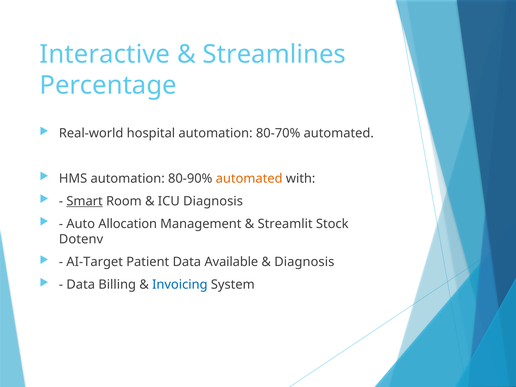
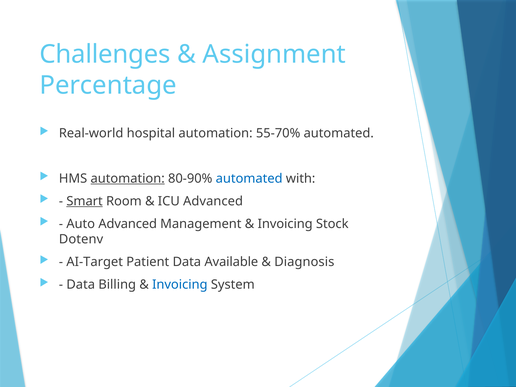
Interactive: Interactive -> Challenges
Streamlines: Streamlines -> Assignment
80-70%: 80-70% -> 55-70%
automation at (128, 178) underline: none -> present
automated at (249, 178) colour: orange -> blue
ICU Diagnosis: Diagnosis -> Advanced
Auto Allocation: Allocation -> Advanced
Streamlit at (285, 224): Streamlit -> Invoicing
